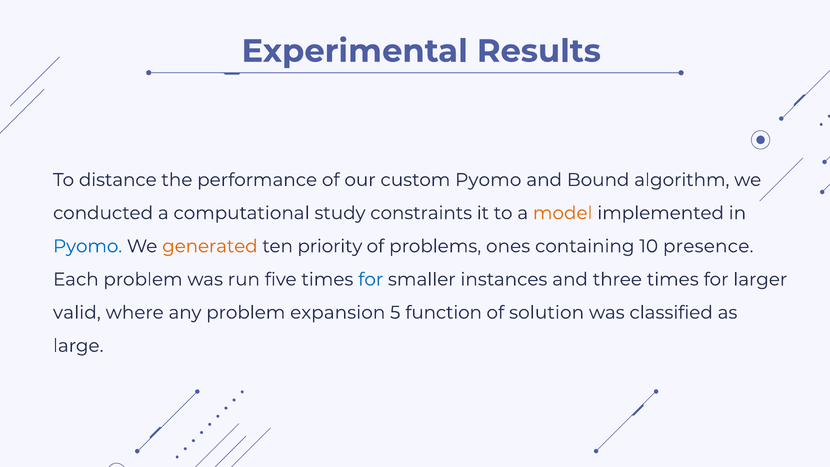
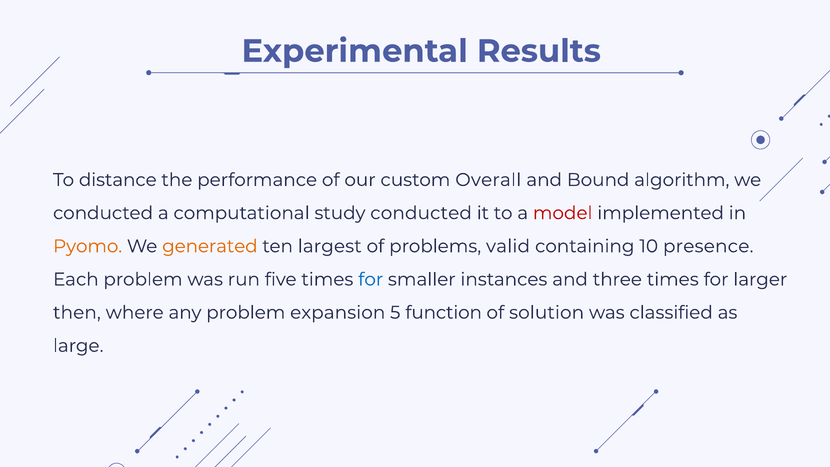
custom Pyomo: Pyomo -> Overall
study constraints: constraints -> conducted
model colour: orange -> red
Pyomo at (88, 246) colour: blue -> orange
priority: priority -> largest
ones: ones -> valid
valid: valid -> then
